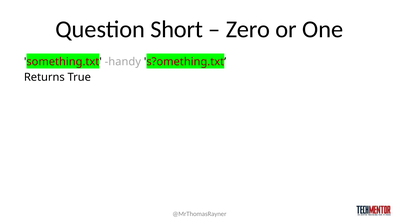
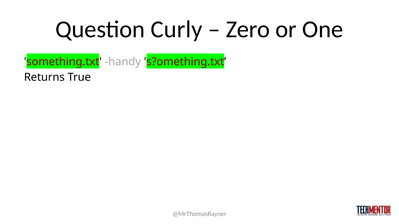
Short: Short -> Curly
